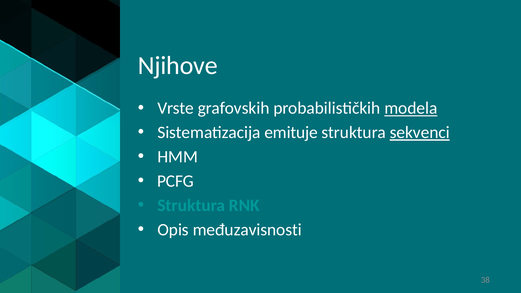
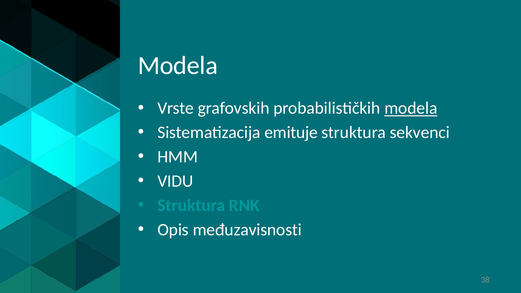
Njihove at (178, 65): Njihove -> Modela
sekvenci underline: present -> none
PCFG: PCFG -> VIDU
